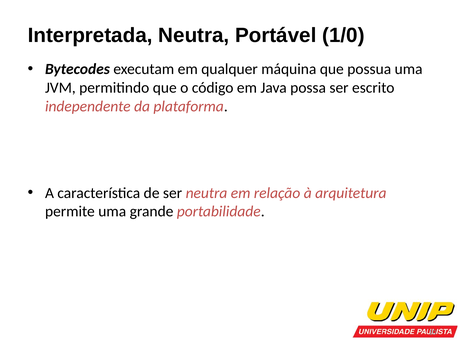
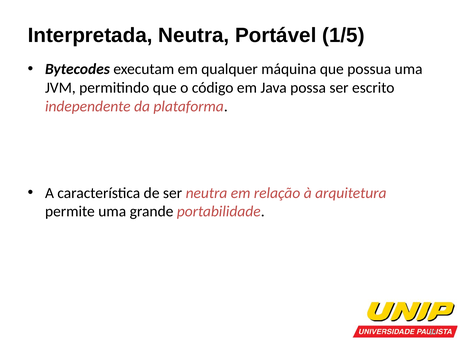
1/0: 1/0 -> 1/5
